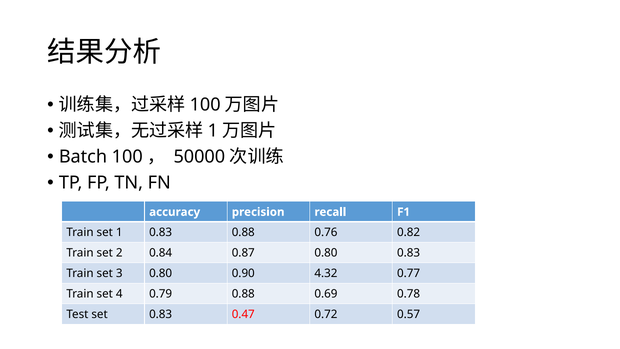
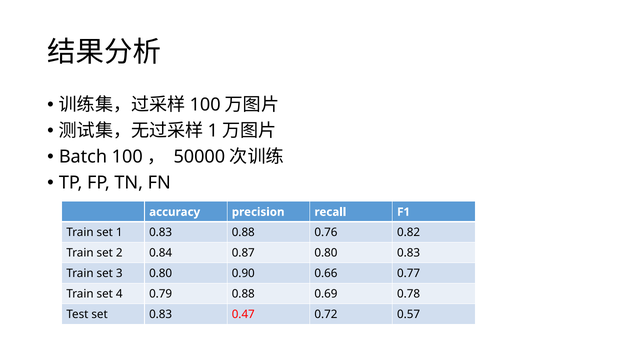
4.32: 4.32 -> 0.66
